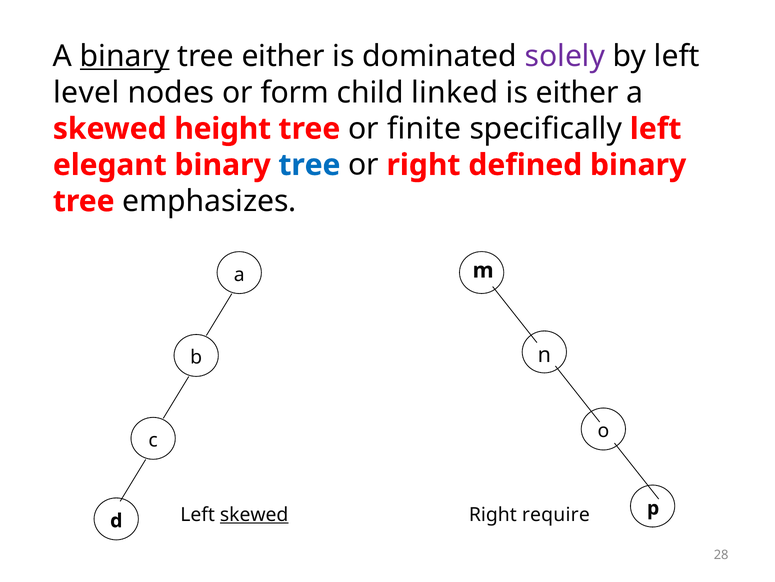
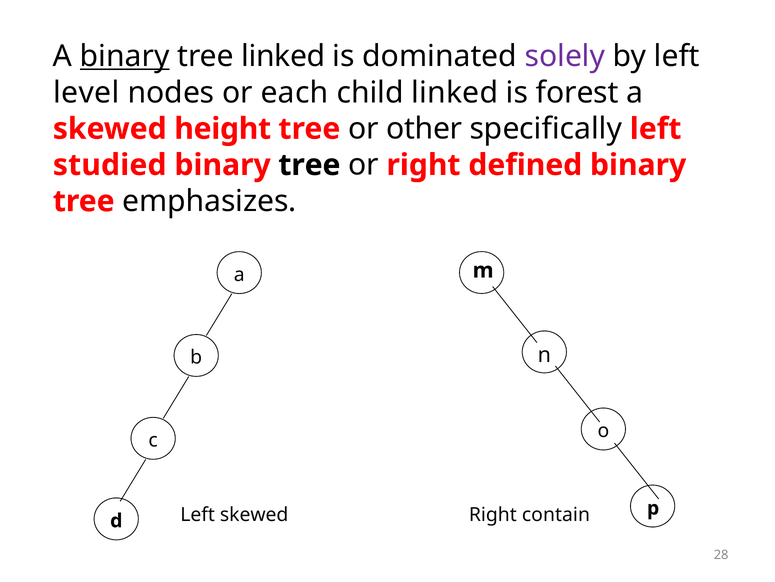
tree either: either -> linked
form: form -> each
is either: either -> forest
finite: finite -> other
elegant: elegant -> studied
tree at (309, 165) colour: blue -> black
skewed at (254, 514) underline: present -> none
require: require -> contain
